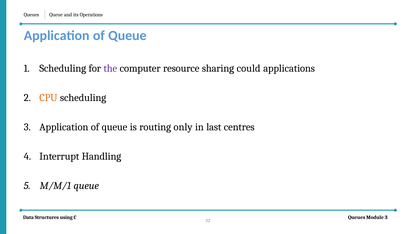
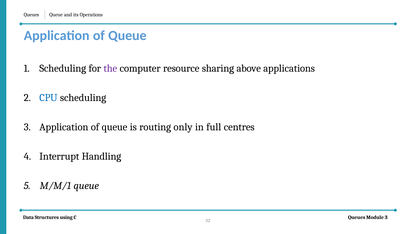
could: could -> above
CPU colour: orange -> blue
last: last -> full
